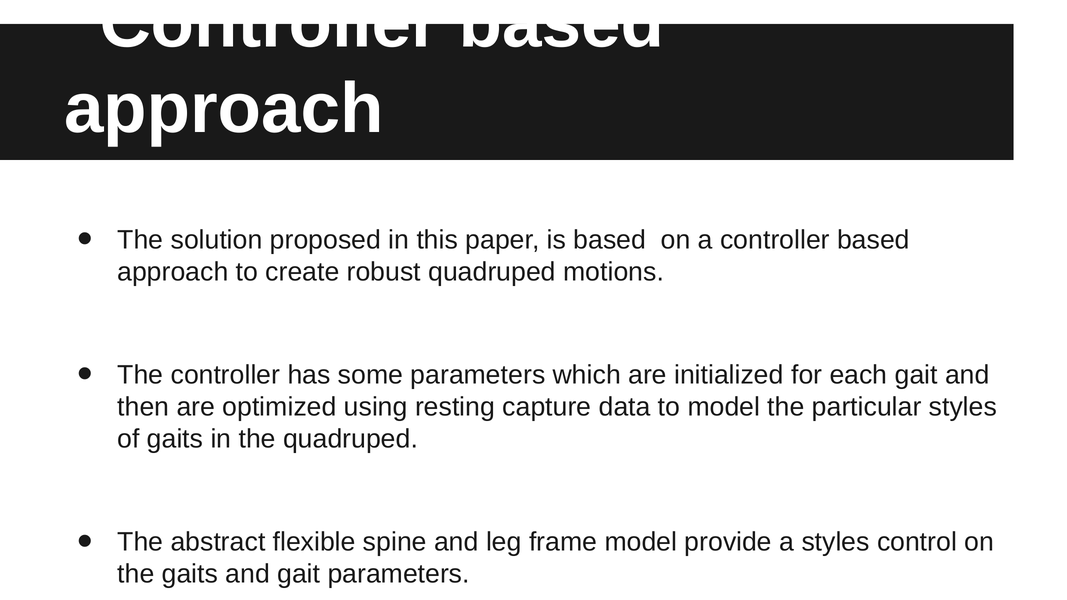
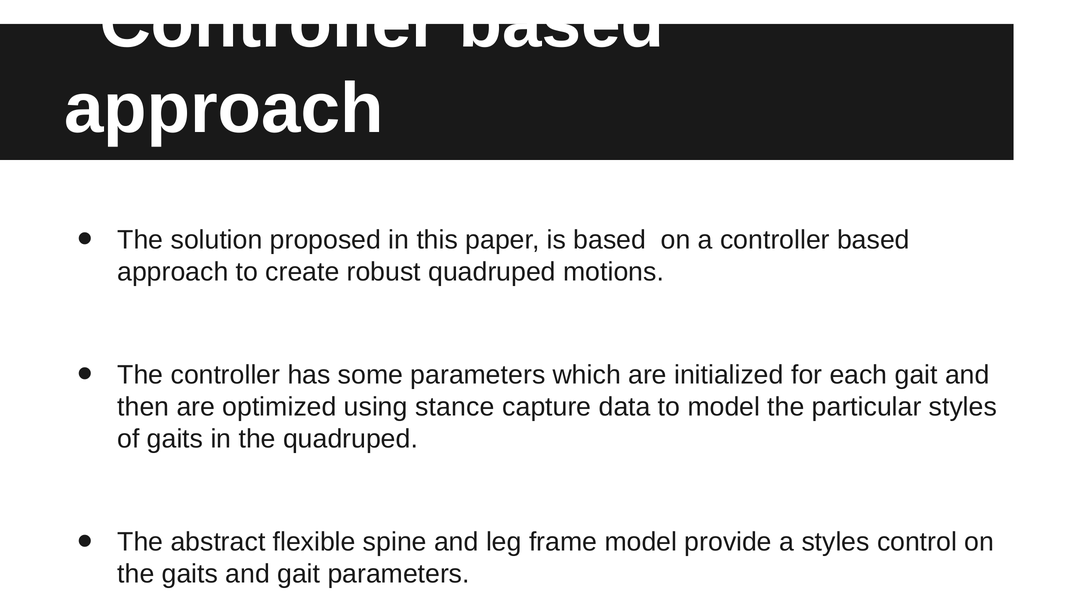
resting: resting -> stance
